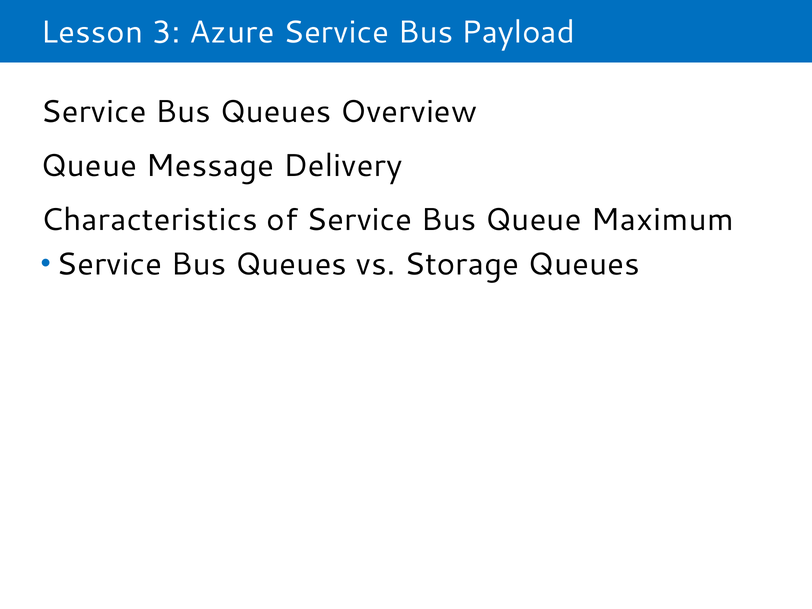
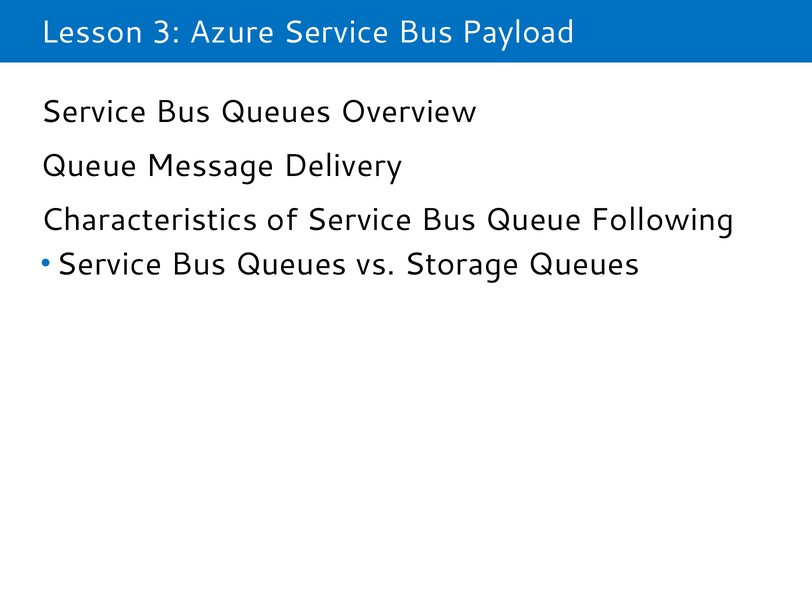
Maximum: Maximum -> Following
